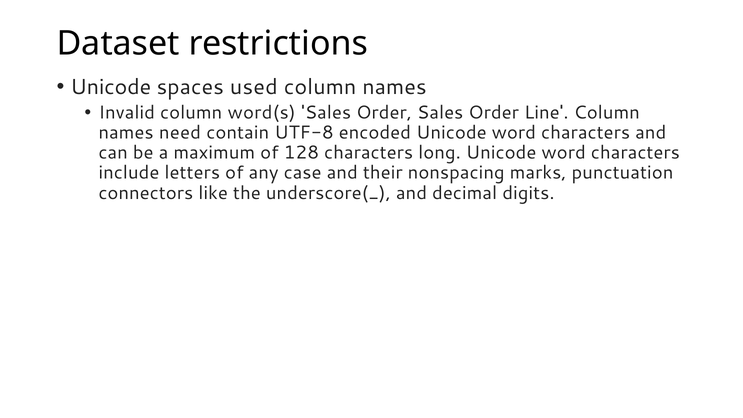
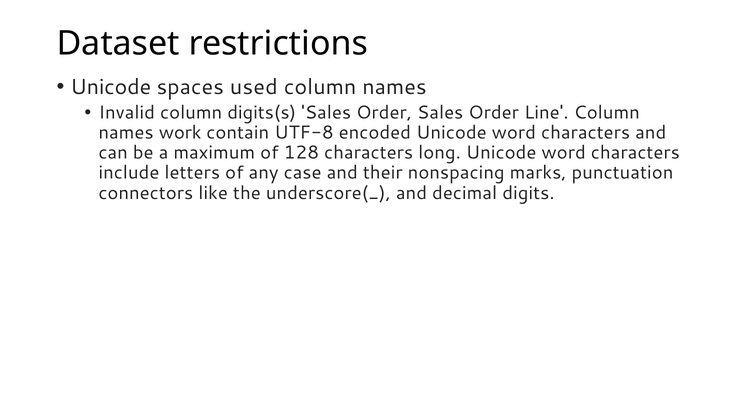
word(s: word(s -> digits(s
need: need -> work
